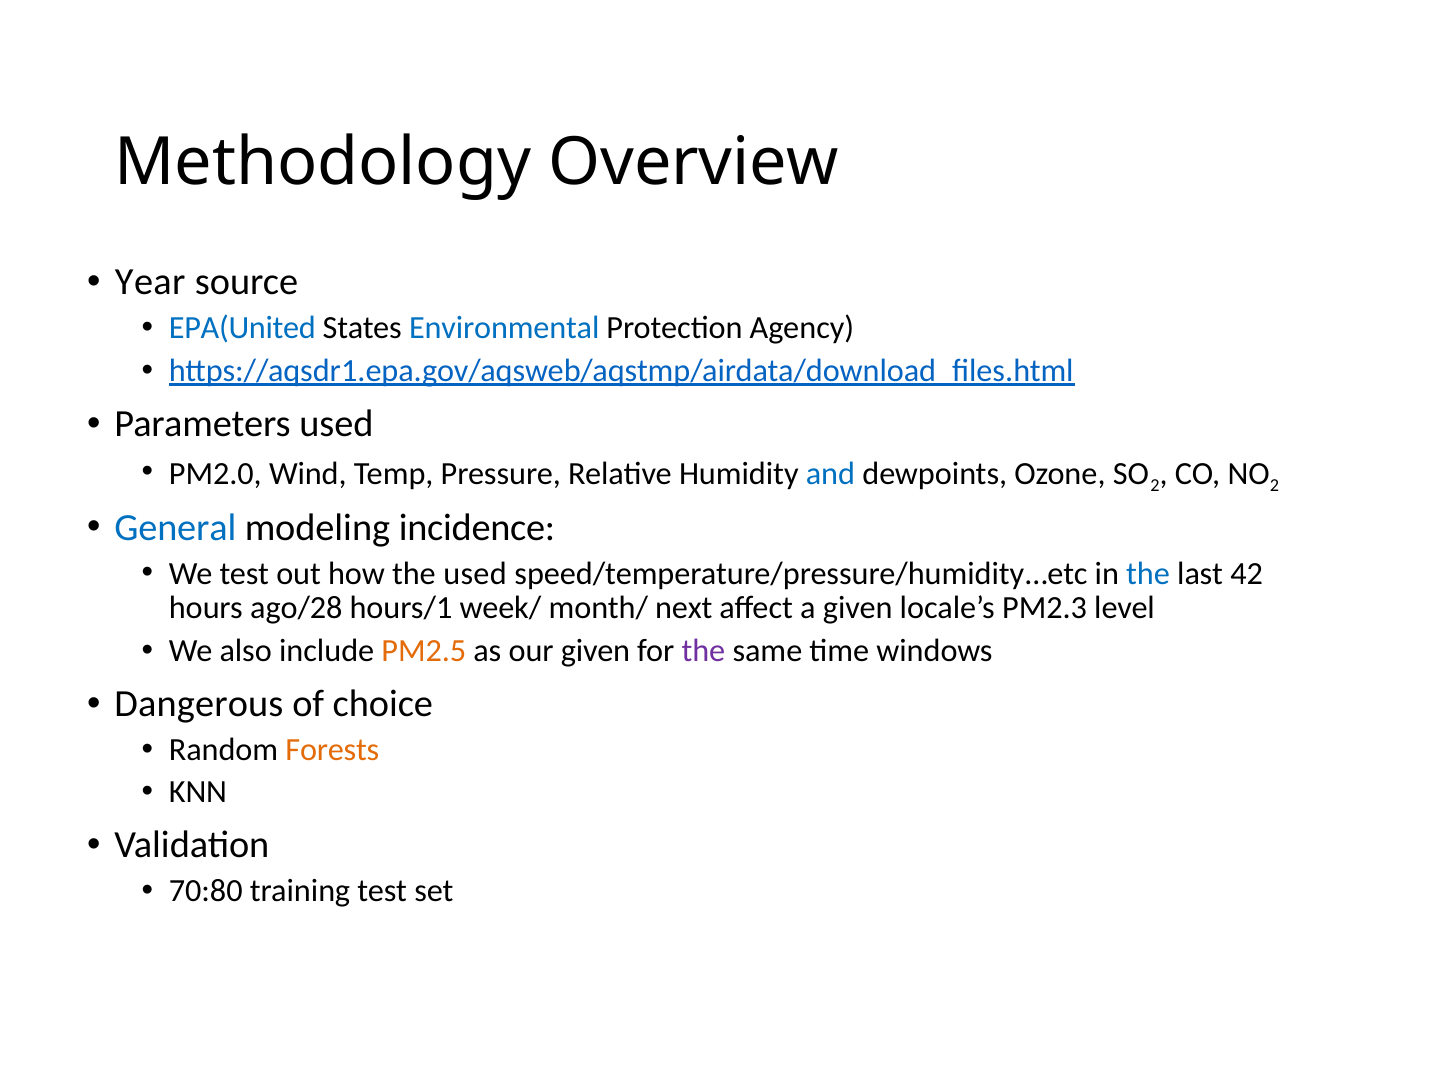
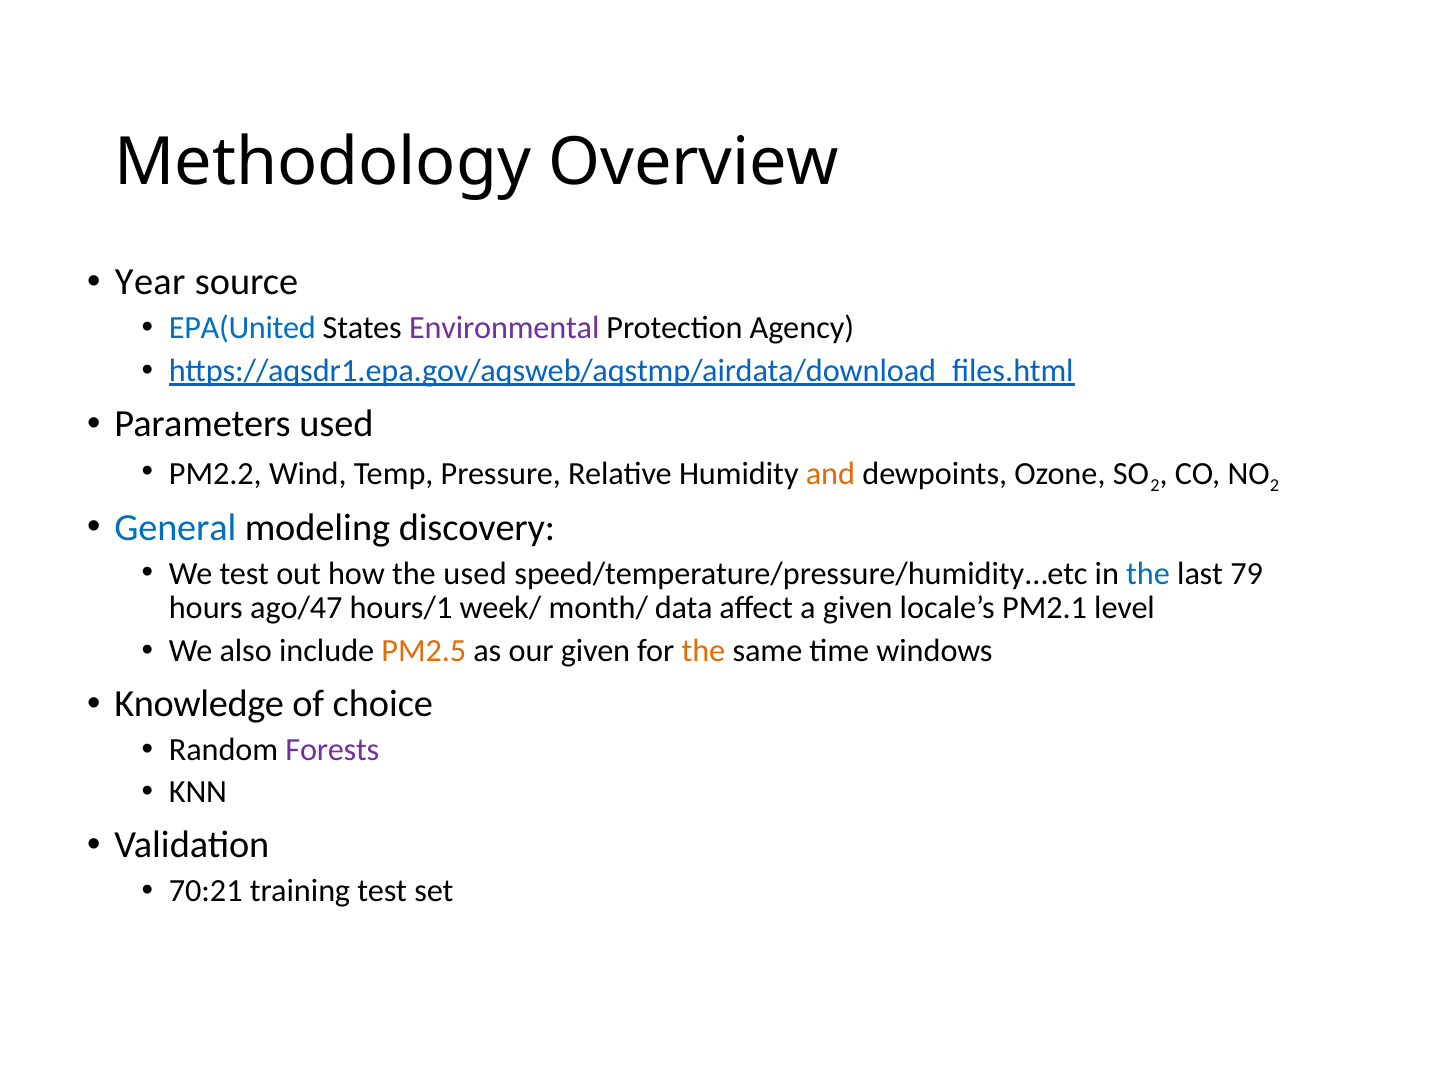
Environmental colour: blue -> purple
PM2.0: PM2.0 -> PM2.2
and colour: blue -> orange
incidence: incidence -> discovery
42: 42 -> 79
ago/28: ago/28 -> ago/47
next: next -> data
PM2.3: PM2.3 -> PM2.1
the at (703, 650) colour: purple -> orange
Dangerous: Dangerous -> Knowledge
Forests colour: orange -> purple
70:80: 70:80 -> 70:21
